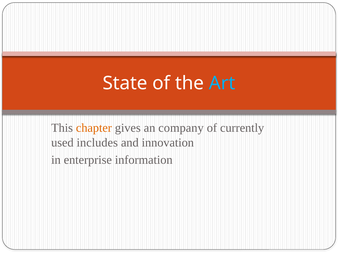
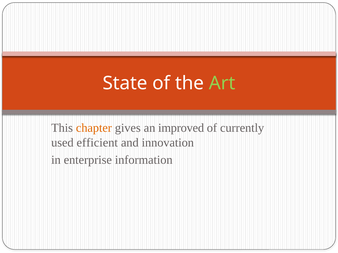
Art colour: light blue -> light green
company: company -> improved
includes: includes -> efficient
